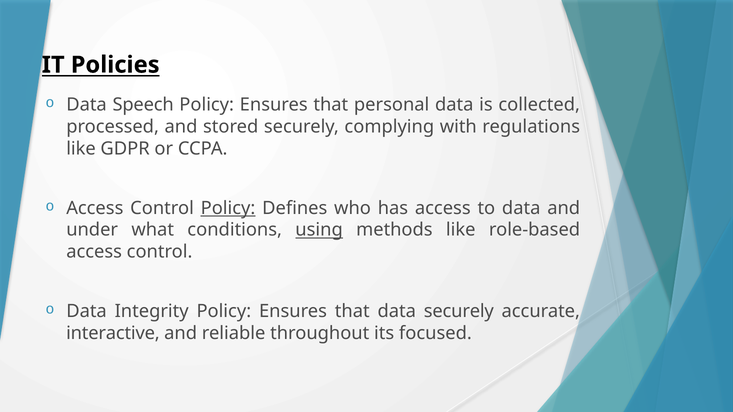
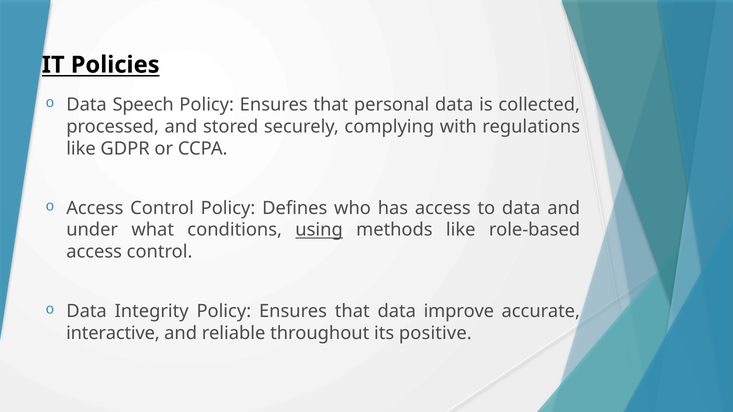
Policy at (228, 208) underline: present -> none
data securely: securely -> improve
focused: focused -> positive
